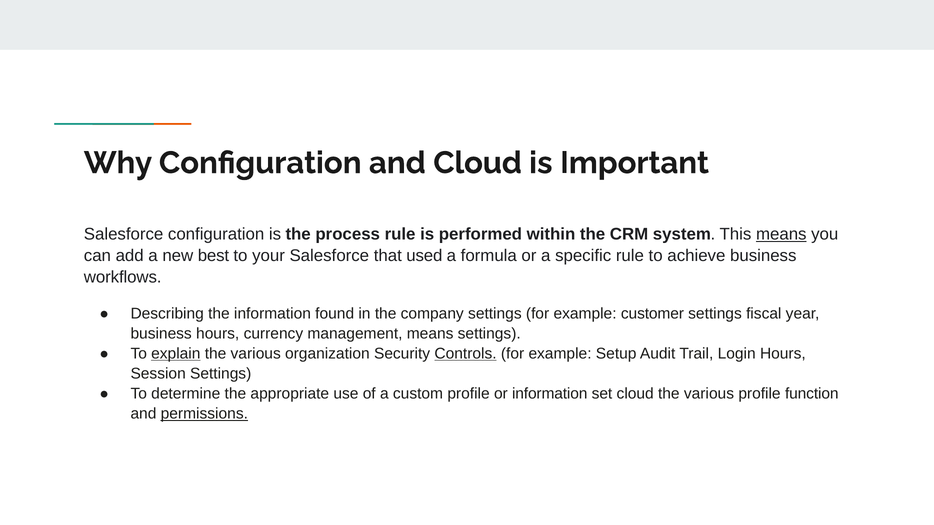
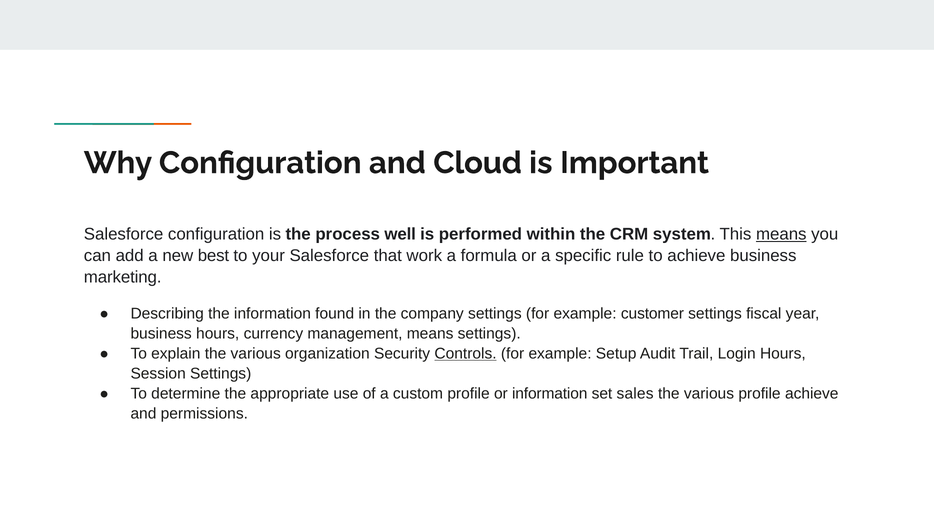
process rule: rule -> well
used: used -> work
workflows: workflows -> marketing
explain underline: present -> none
set cloud: cloud -> sales
profile function: function -> achieve
permissions underline: present -> none
